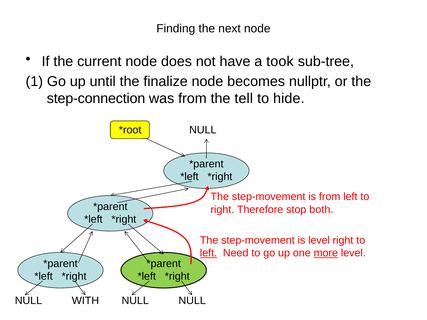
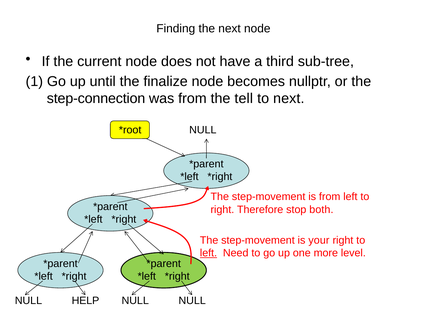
took: took -> third
to hide: hide -> next
is level: level -> your
more underline: present -> none
WITH: WITH -> HELP
